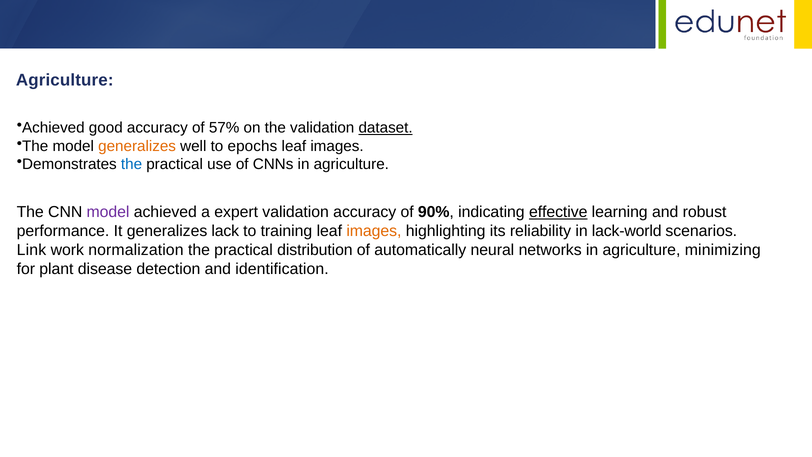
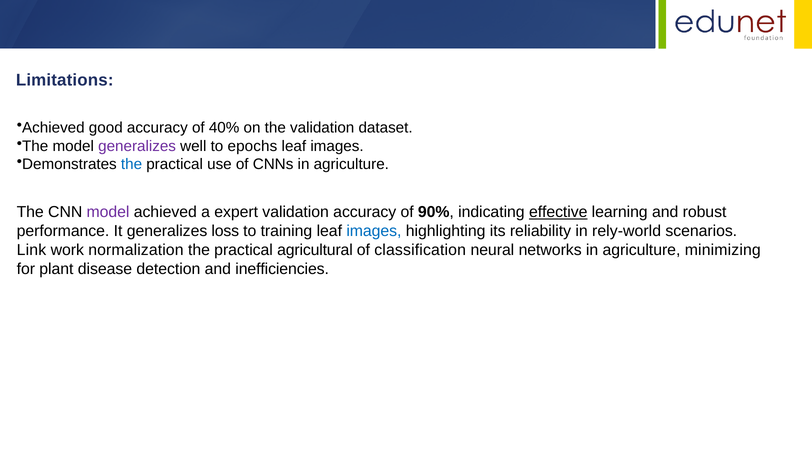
Agriculture at (65, 80): Agriculture -> Limitations
57%: 57% -> 40%
dataset underline: present -> none
generalizes at (137, 146) colour: orange -> purple
lack: lack -> loss
images at (374, 231) colour: orange -> blue
lack-world: lack-world -> rely-world
distribution: distribution -> agricultural
automatically: automatically -> classification
identification: identification -> inefficiencies
